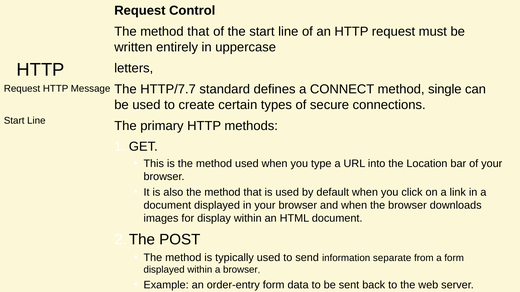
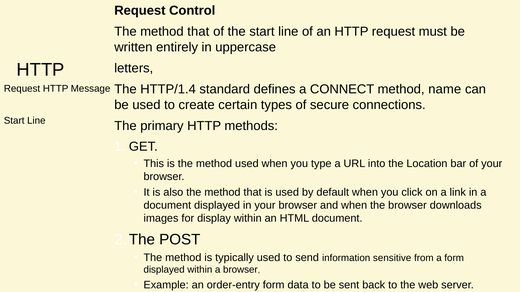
HTTP/7.7: HTTP/7.7 -> HTTP/1.4
single: single -> name
separate: separate -> sensitive
